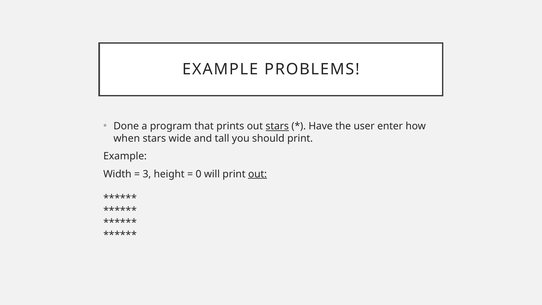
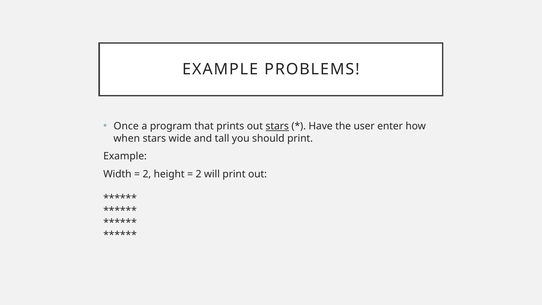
Done: Done -> Once
3 at (147, 174): 3 -> 2
0 at (199, 174): 0 -> 2
out at (258, 174) underline: present -> none
